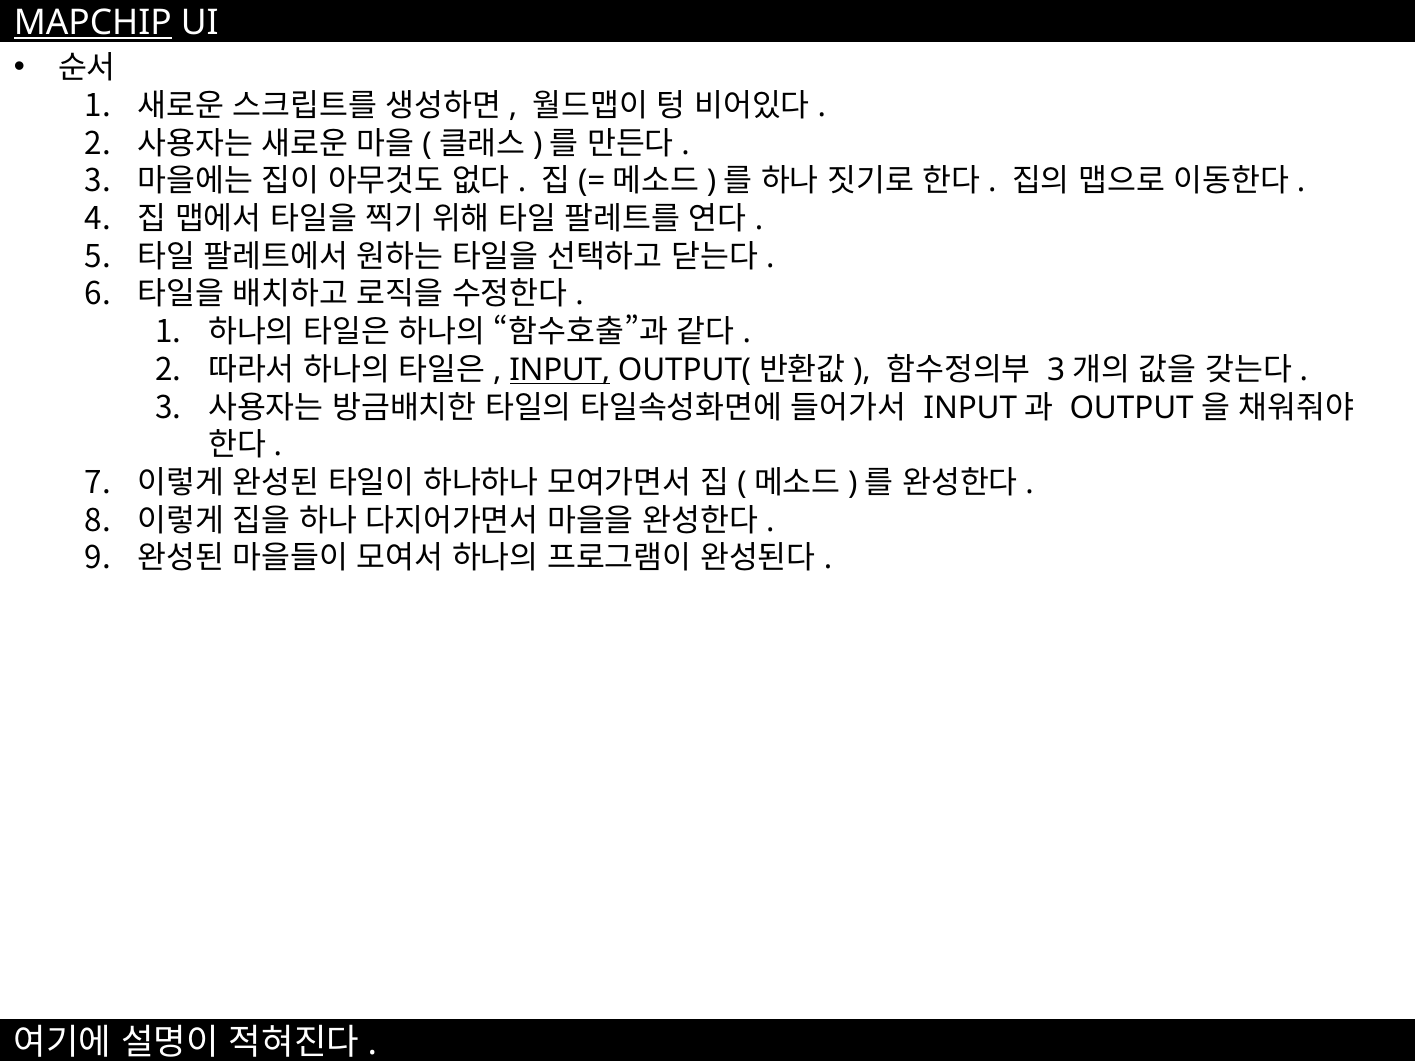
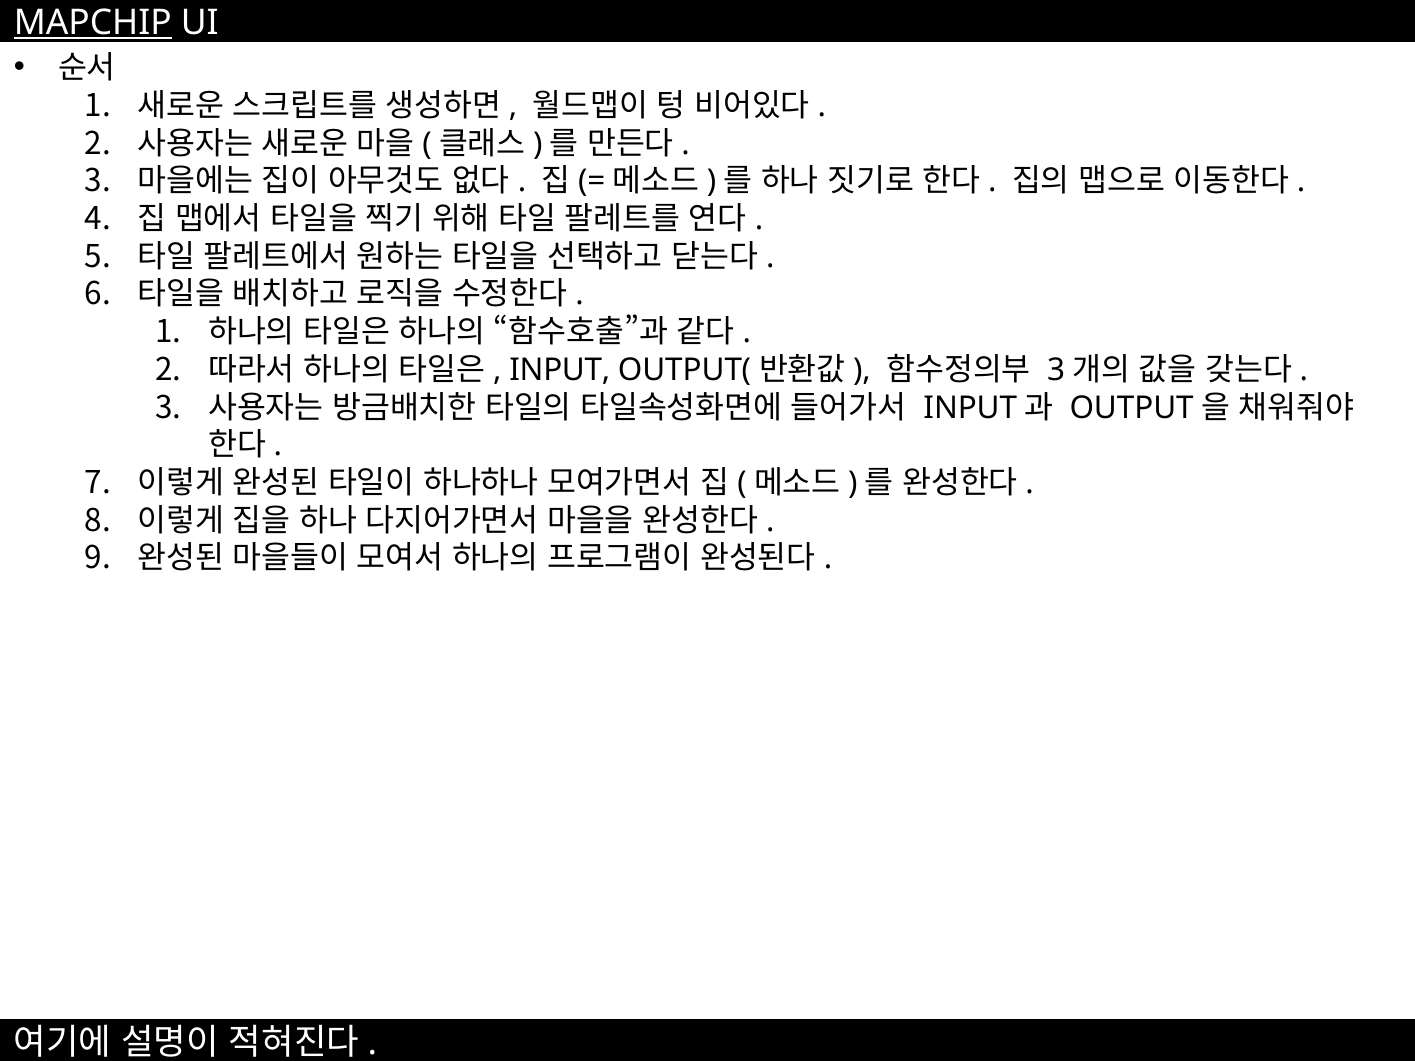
INPUT underline: present -> none
